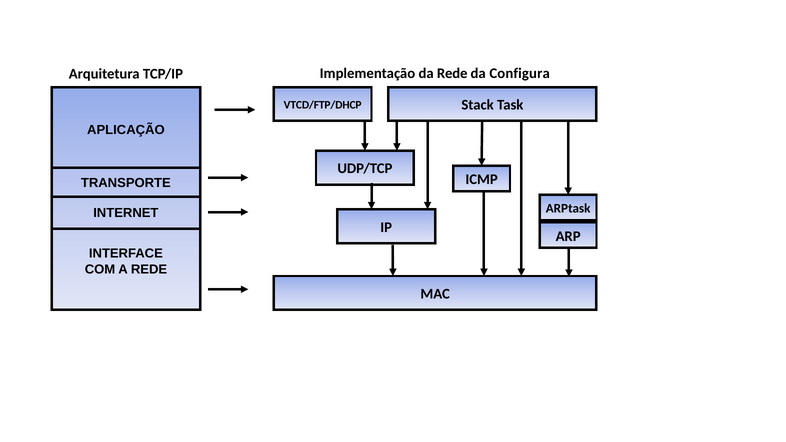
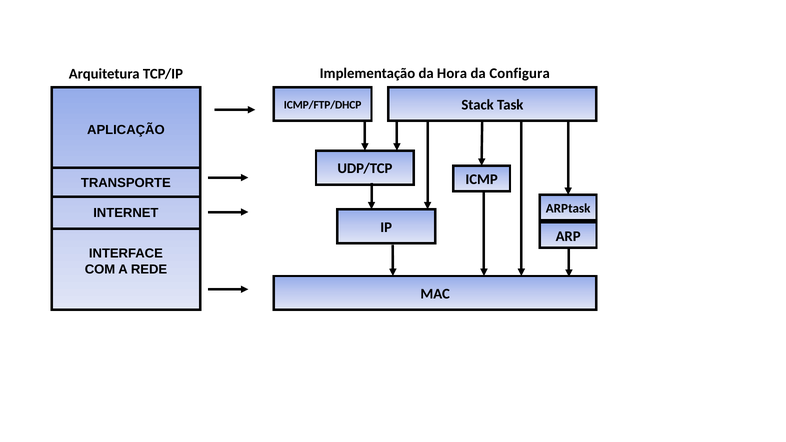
da Rede: Rede -> Hora
VTCD/FTP/DHCP: VTCD/FTP/DHCP -> ICMP/FTP/DHCP
